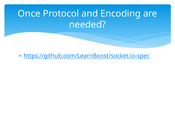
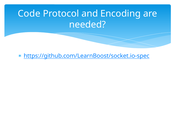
Once: Once -> Code
